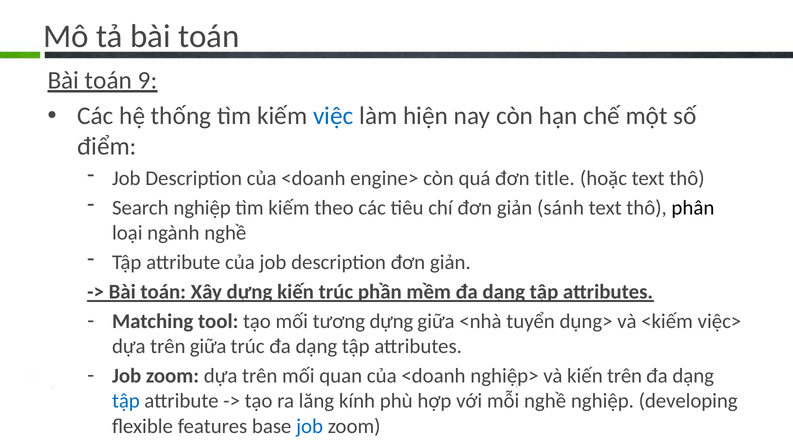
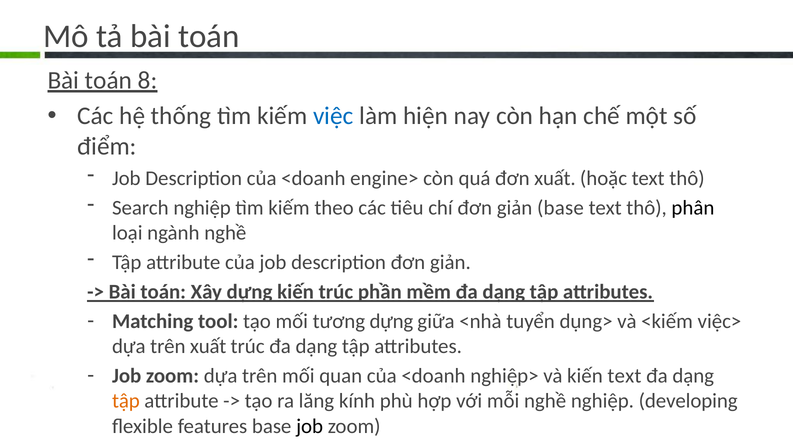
9: 9 -> 8
đơn title: title -> xuất
giản sánh: sánh -> base
trên giữa: giữa -> xuất
kiến trên: trên -> text
tập at (126, 401) colour: blue -> orange
job at (310, 426) colour: blue -> black
